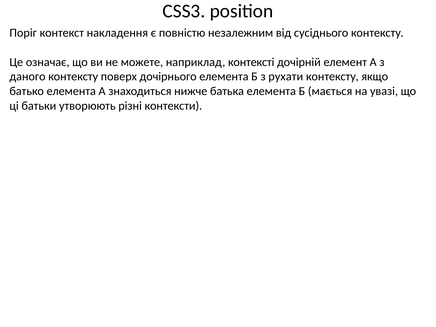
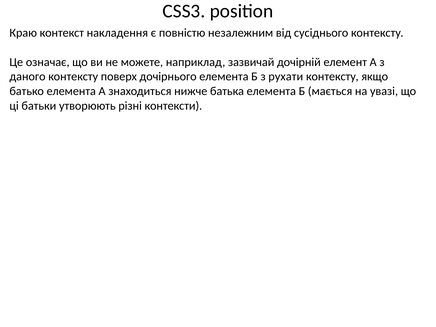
Поріг: Поріг -> Краю
контексті: контексті -> зазвичай
